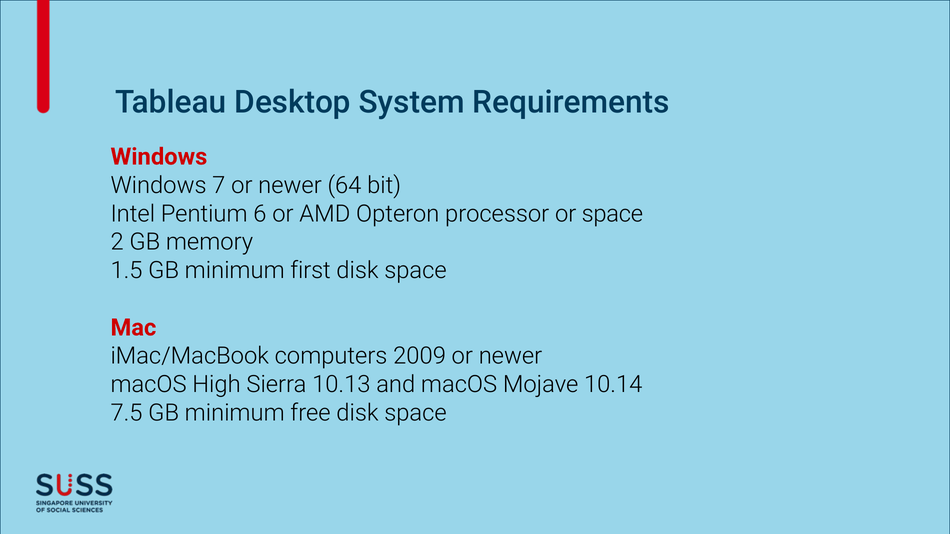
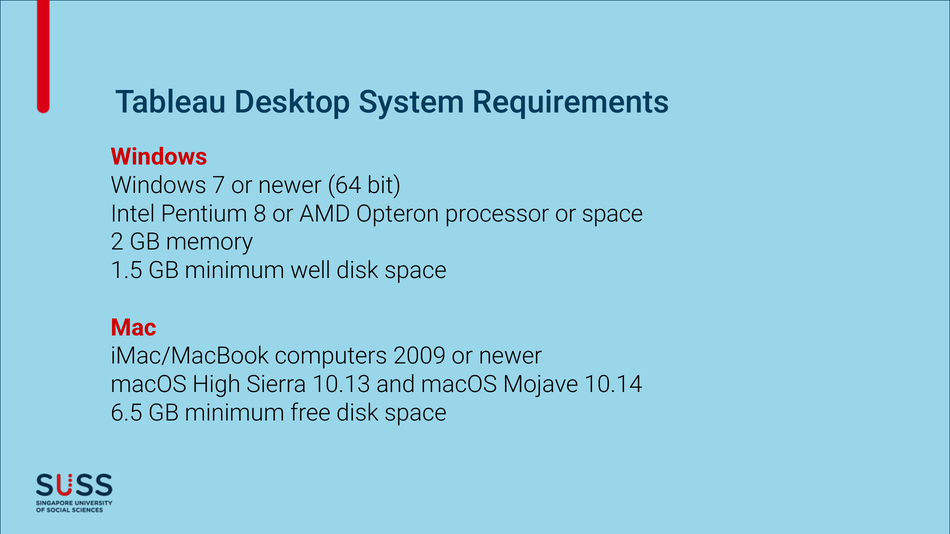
6: 6 -> 8
first: first -> well
7.5: 7.5 -> 6.5
